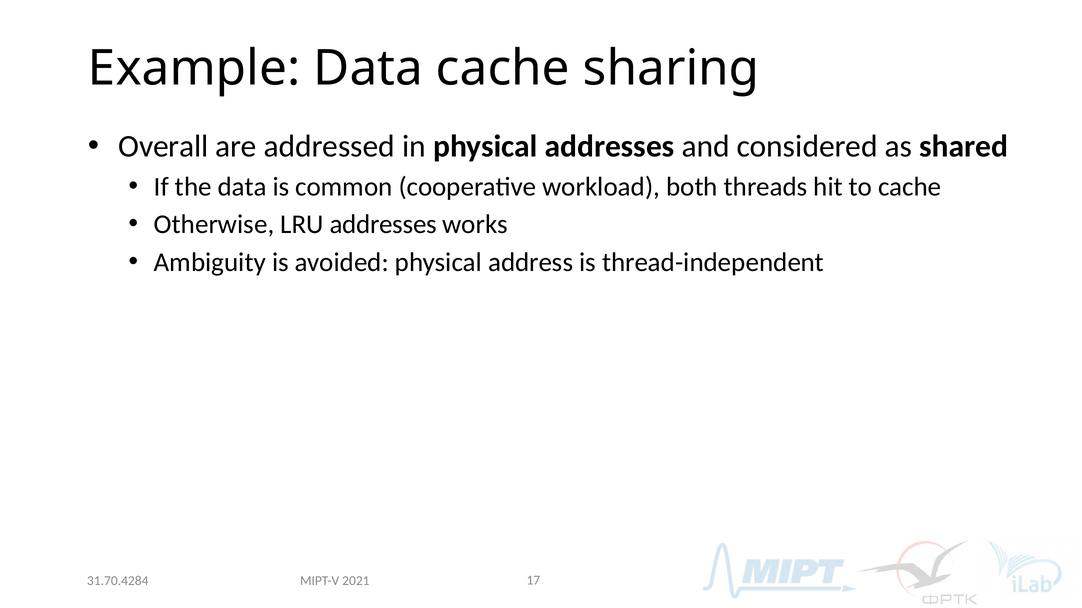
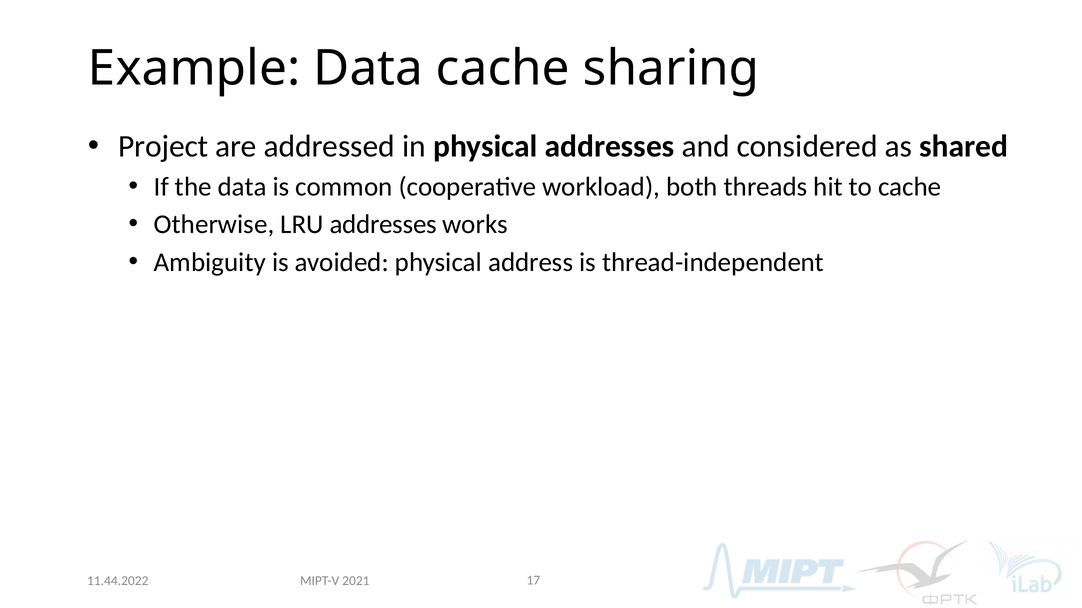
Overall: Overall -> Project
31.70.4284: 31.70.4284 -> 11.44.2022
